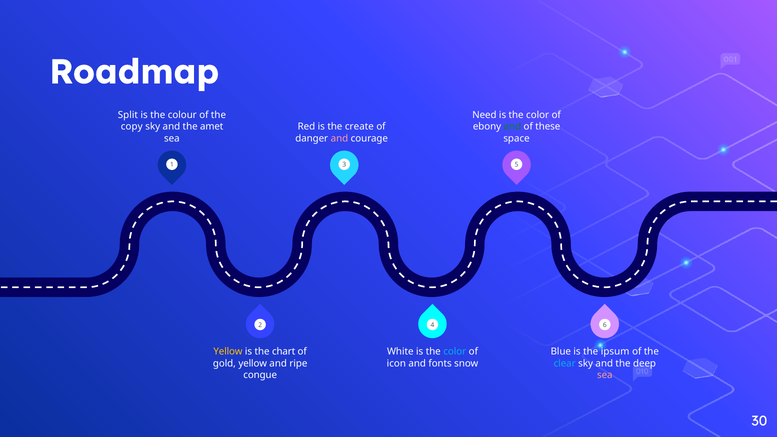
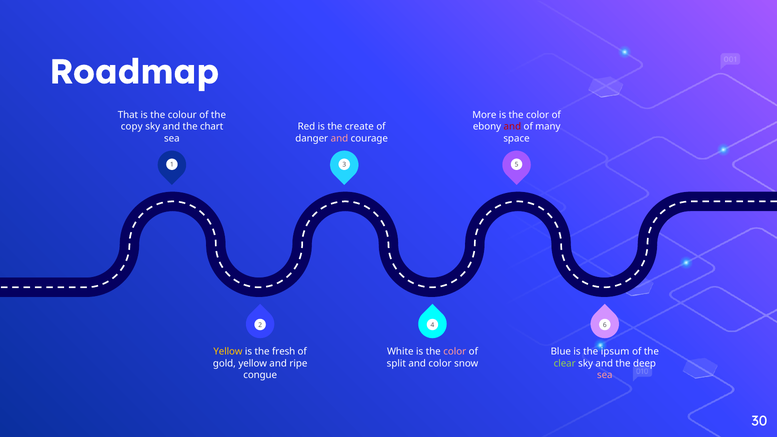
Split: Split -> That
Need: Need -> More
amet: amet -> chart
and at (512, 127) colour: green -> red
these: these -> many
chart: chart -> fresh
color at (455, 352) colour: light blue -> pink
icon: icon -> split
and fonts: fonts -> color
clear colour: light blue -> light green
